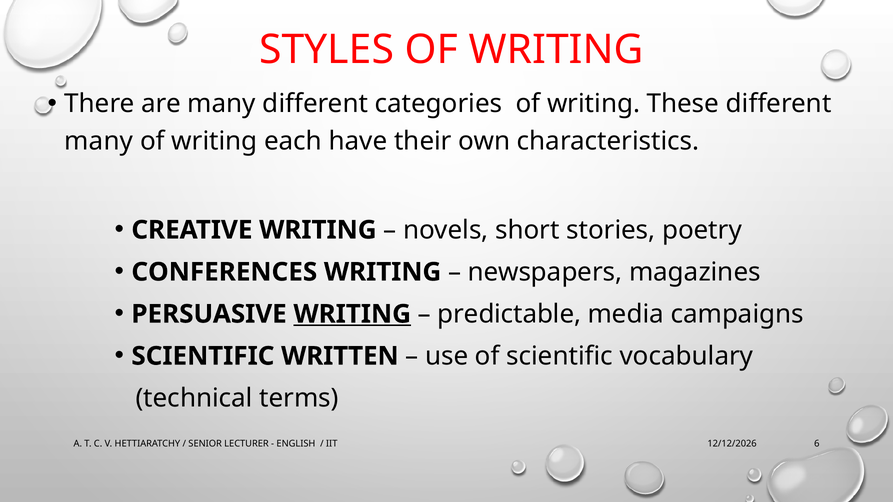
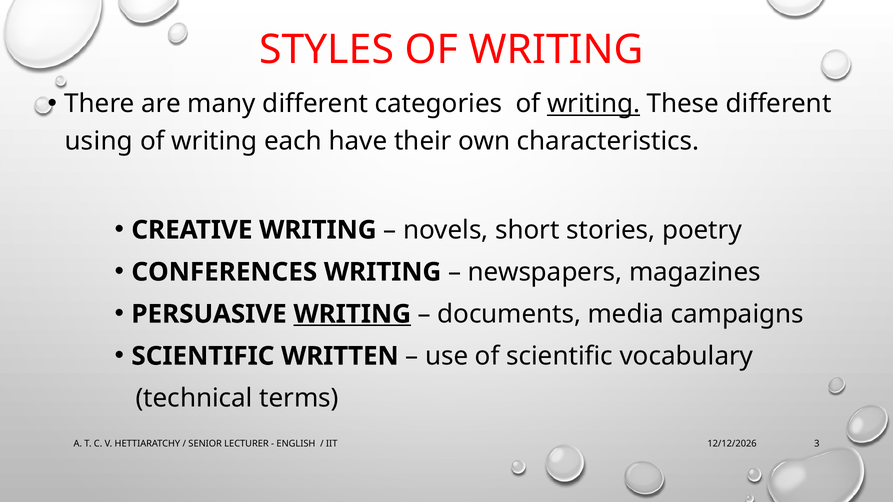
writing at (594, 104) underline: none -> present
many at (99, 141): many -> using
predictable: predictable -> documents
6: 6 -> 3
